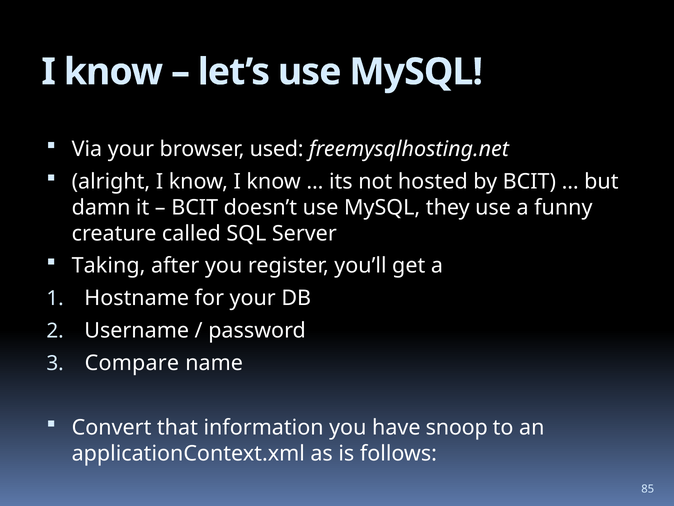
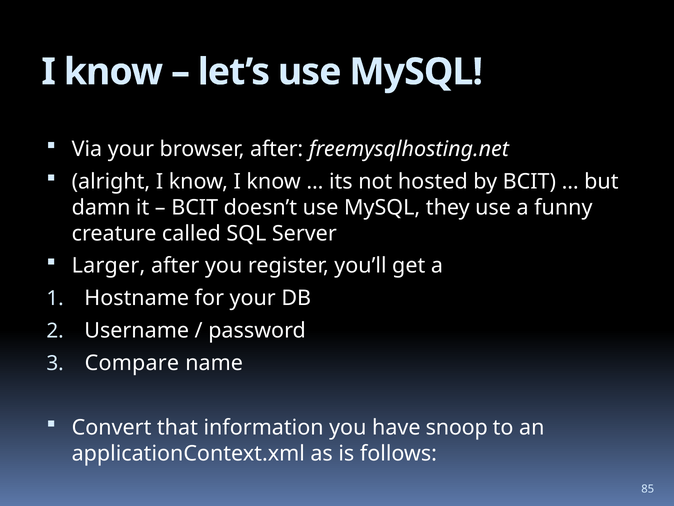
browser used: used -> after
Taking: Taking -> Larger
